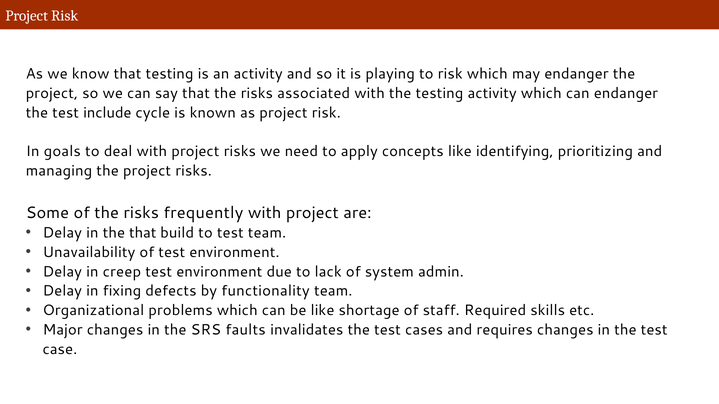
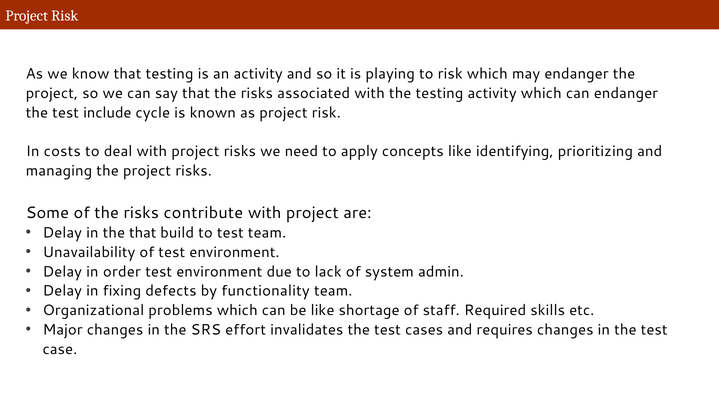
goals: goals -> costs
frequently: frequently -> contribute
creep: creep -> order
faults: faults -> effort
